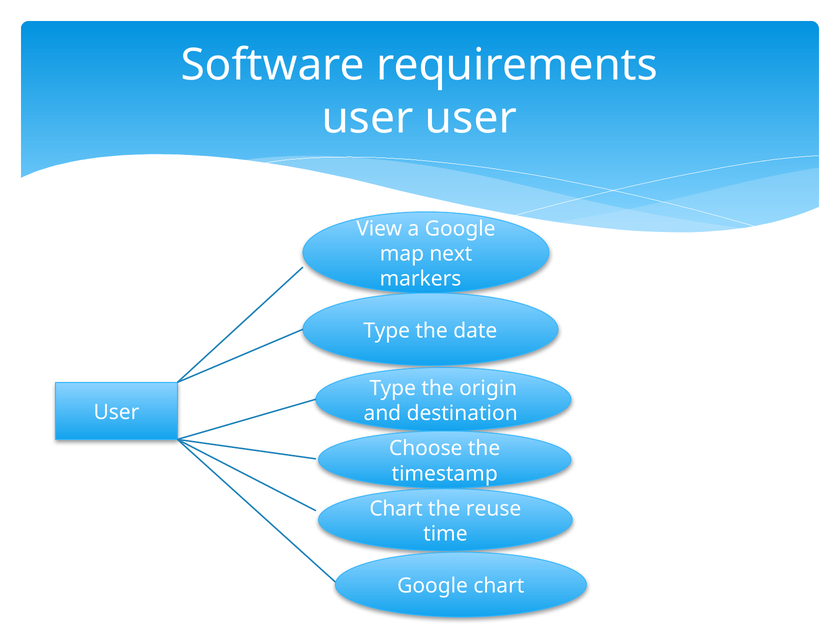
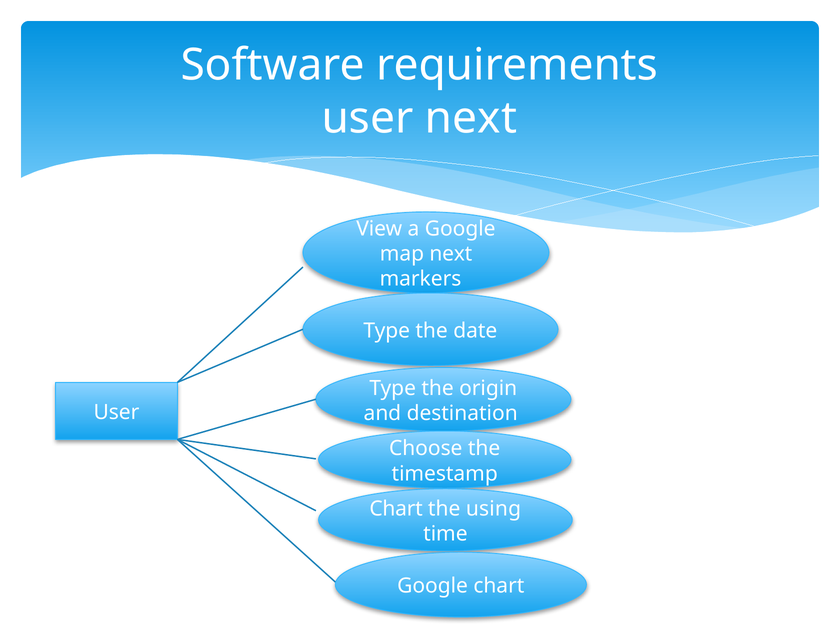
user user: user -> next
reuse: reuse -> using
